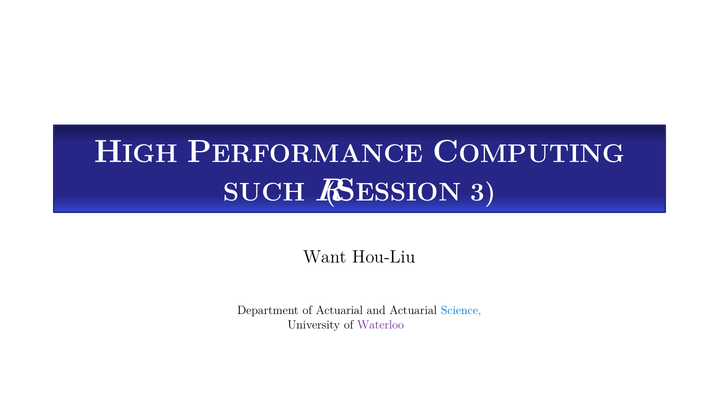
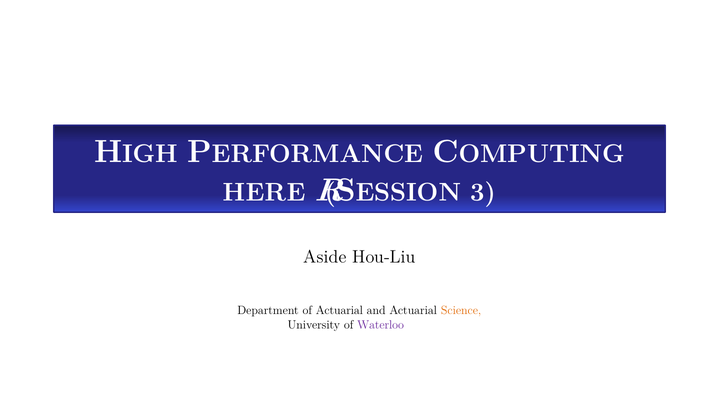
SUCH: SUCH -> HERE
Want: Want -> Aside
Science colour: blue -> orange
